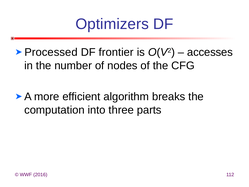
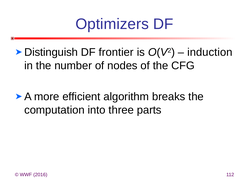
Processed: Processed -> Distinguish
accesses: accesses -> induction
